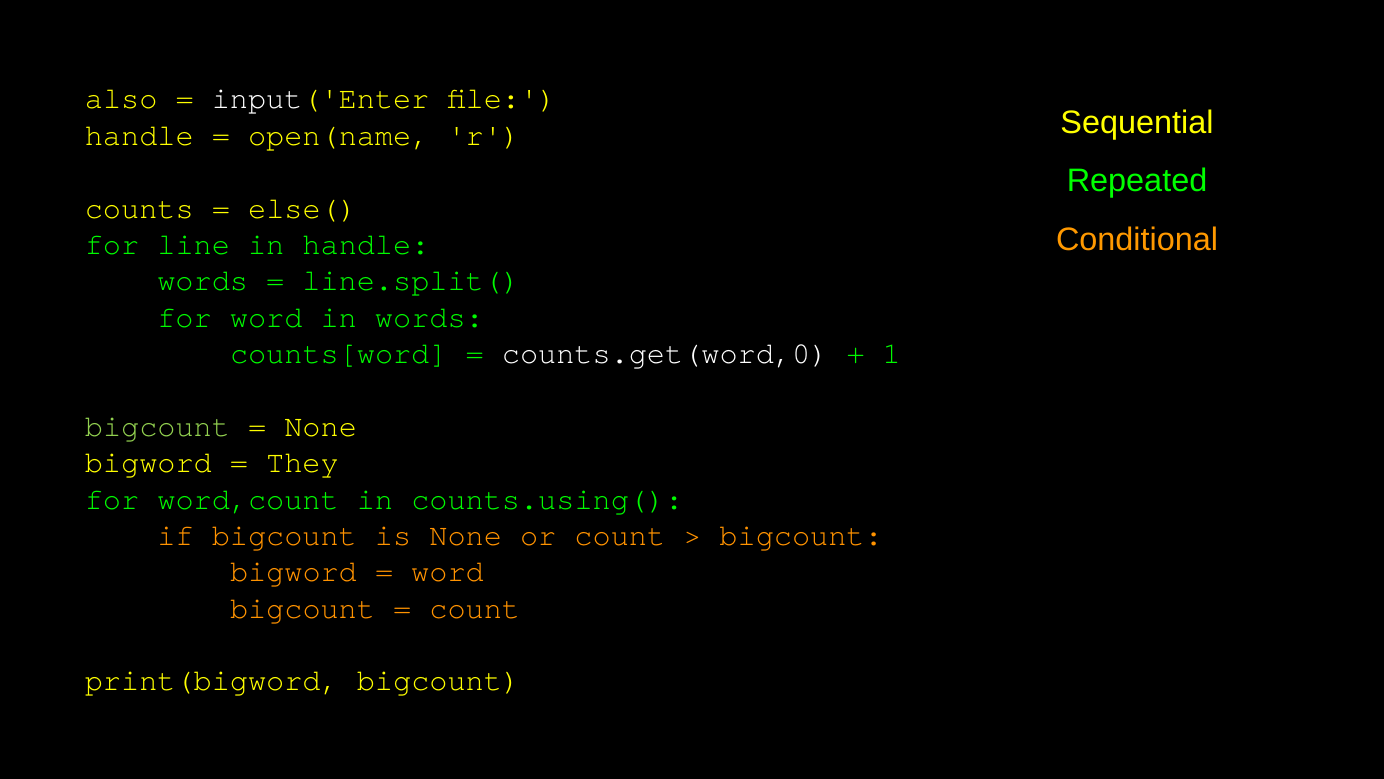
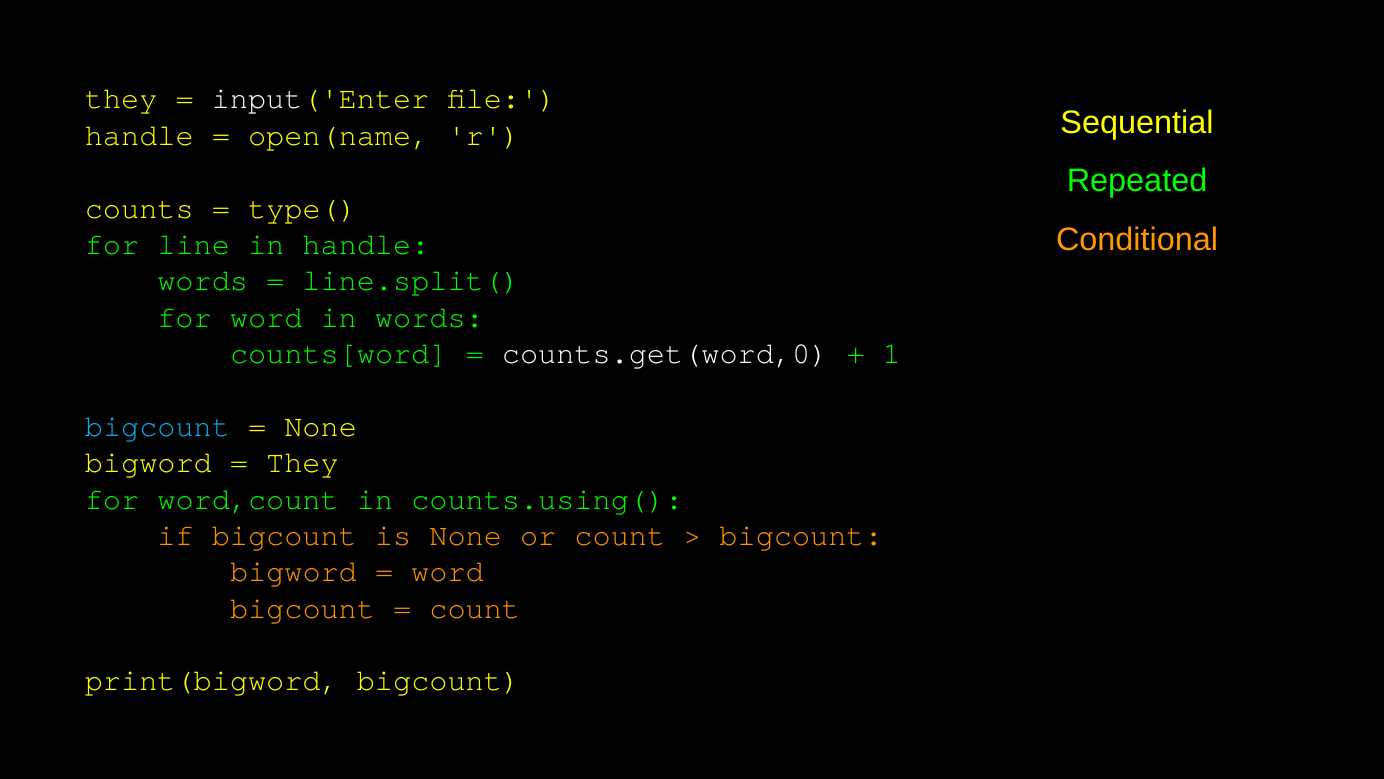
also at (121, 99): also -> they
else(: else( -> type(
bigcount at (157, 426) colour: light green -> light blue
